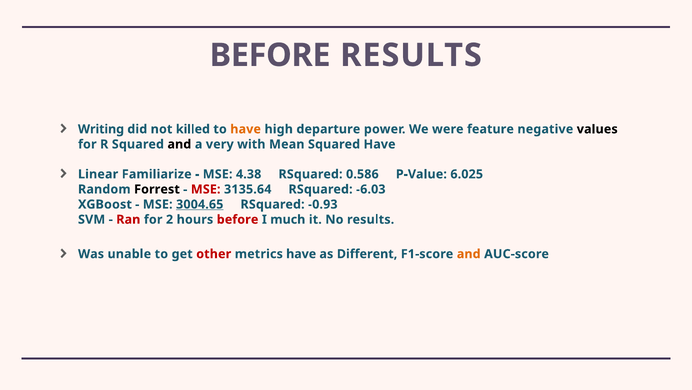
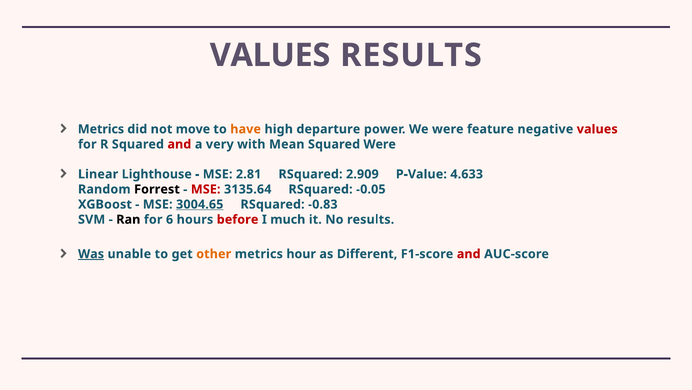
BEFORE at (270, 55): BEFORE -> VALUES
Writing at (101, 129): Writing -> Metrics
killed: killed -> move
values at (597, 129) colour: black -> red
and at (179, 144) colour: black -> red
Squared Have: Have -> Were
Familiarize: Familiarize -> Lighthouse
4.38: 4.38 -> 2.81
0.586: 0.586 -> 2.909
6.025: 6.025 -> 4.633
-6.03: -6.03 -> -0.05
-0.93: -0.93 -> -0.83
Ran colour: red -> black
2: 2 -> 6
Was underline: none -> present
other colour: red -> orange
metrics have: have -> hour
and at (469, 254) colour: orange -> red
